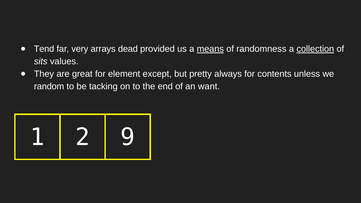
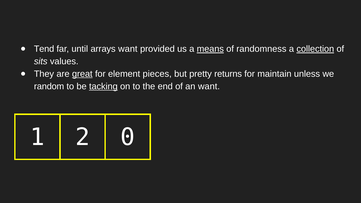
very: very -> until
arrays dead: dead -> want
great underline: none -> present
except: except -> pieces
always: always -> returns
contents: contents -> maintain
tacking underline: none -> present
9: 9 -> 0
